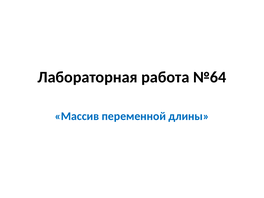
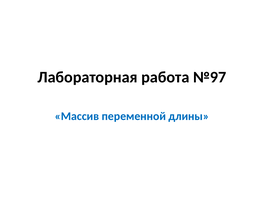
№64: №64 -> №97
